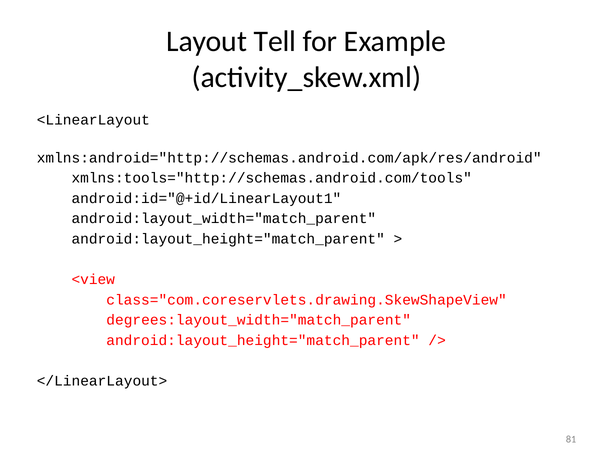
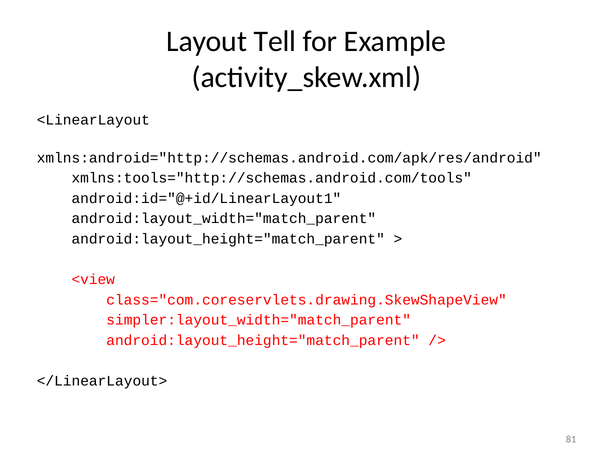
degrees:layout_width="match_parent: degrees:layout_width="match_parent -> simpler:layout_width="match_parent
